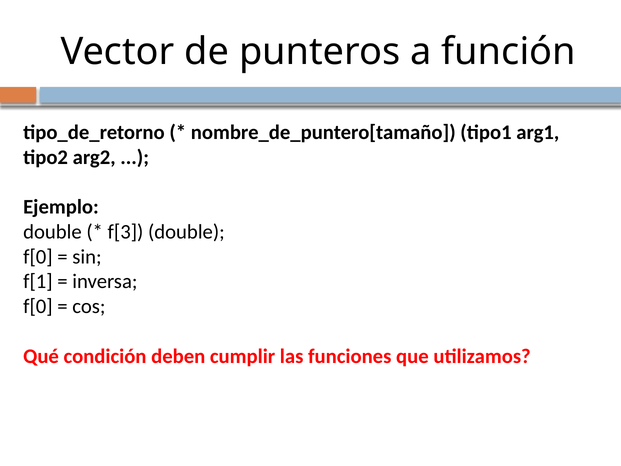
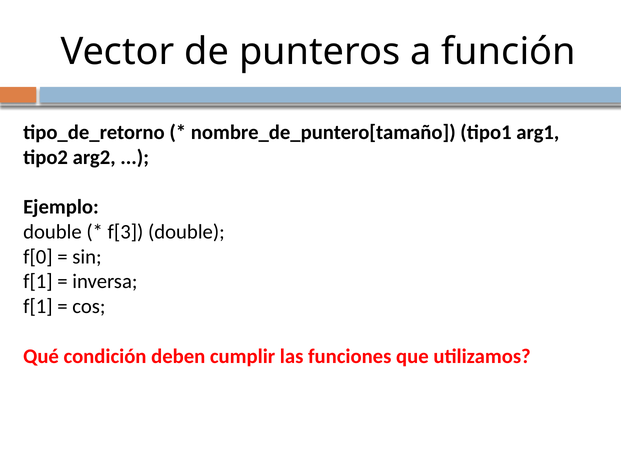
f[0 at (38, 306): f[0 -> f[1
